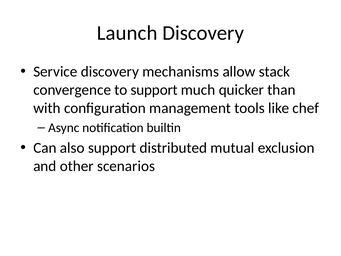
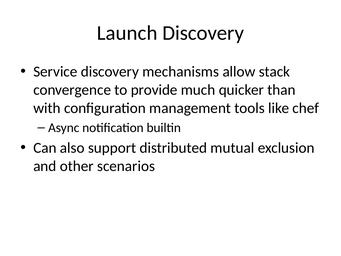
to support: support -> provide
